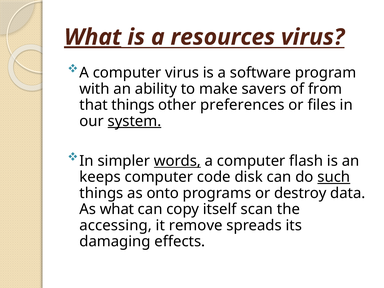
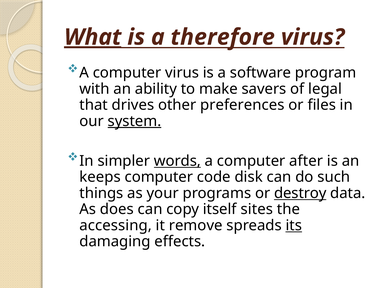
resources: resources -> therefore
from: from -> legal
that things: things -> drives
flash: flash -> after
such underline: present -> none
onto: onto -> your
destroy underline: none -> present
As what: what -> does
scan: scan -> sites
its underline: none -> present
